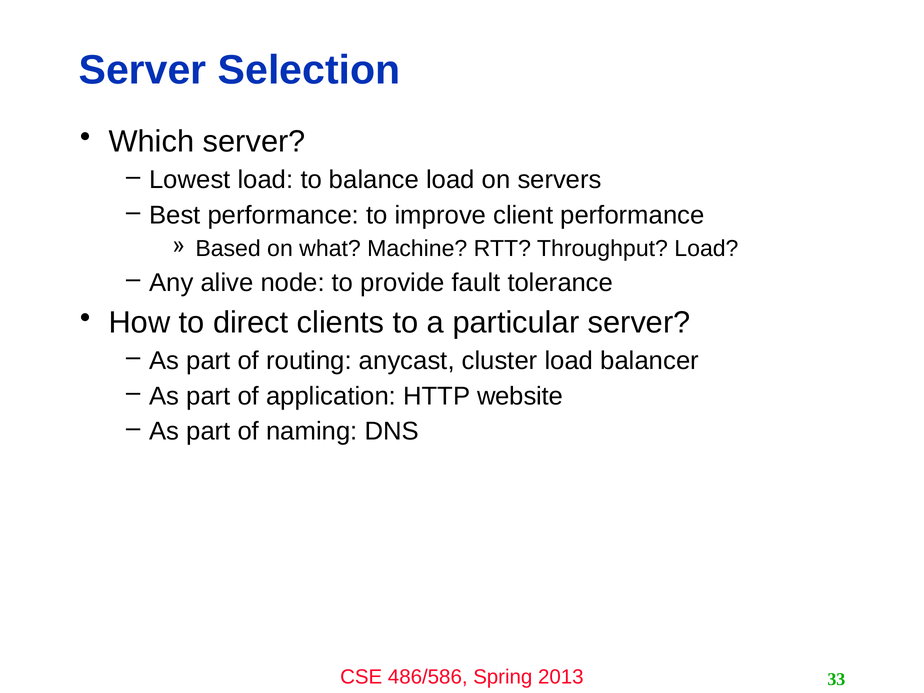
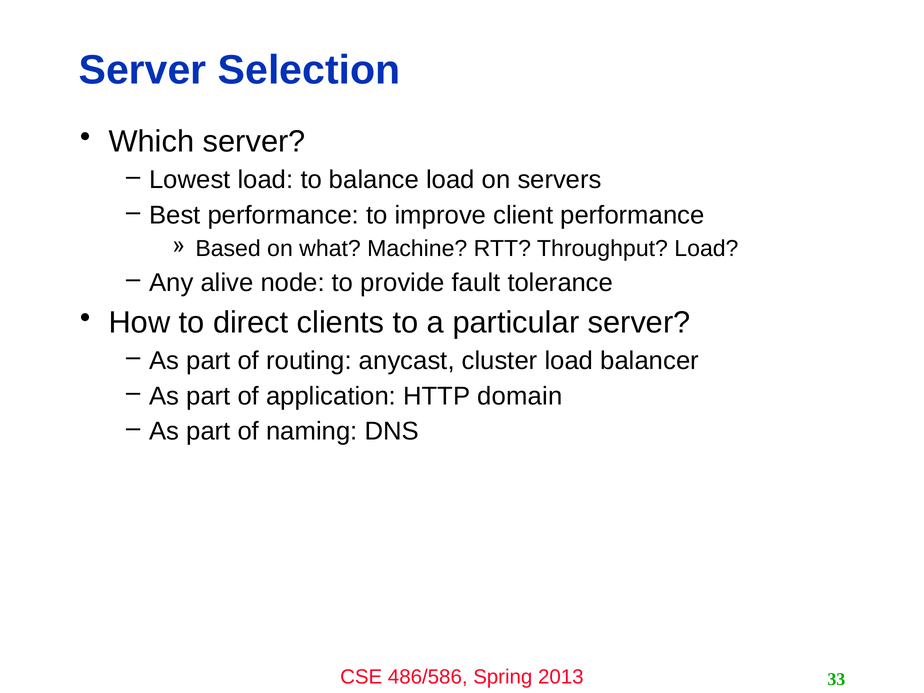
website: website -> domain
